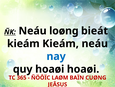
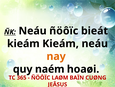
Neáu loøng: loøng -> ñöôïc
nay colour: blue -> orange
quy hoaøi: hoaøi -> naém
